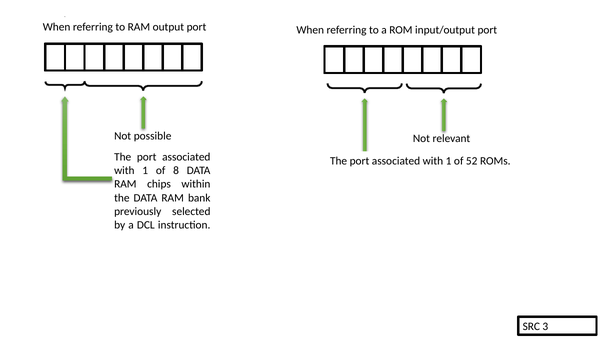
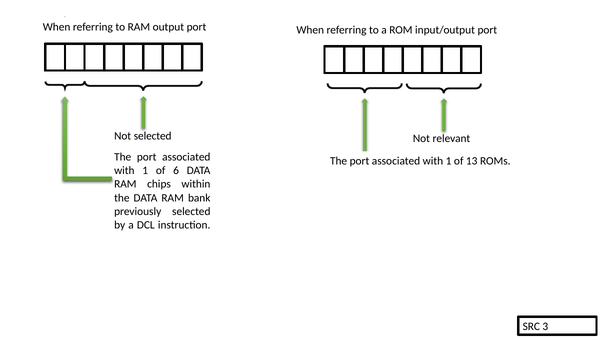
Not possible: possible -> selected
52: 52 -> 13
8: 8 -> 6
